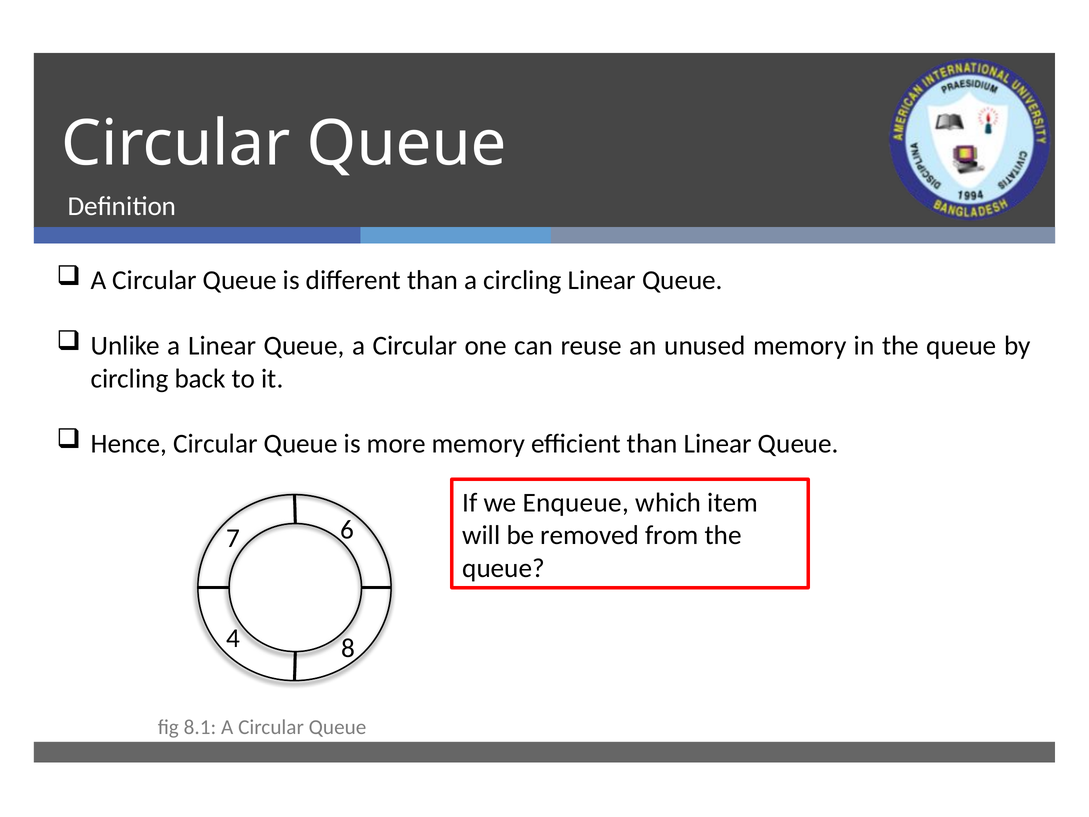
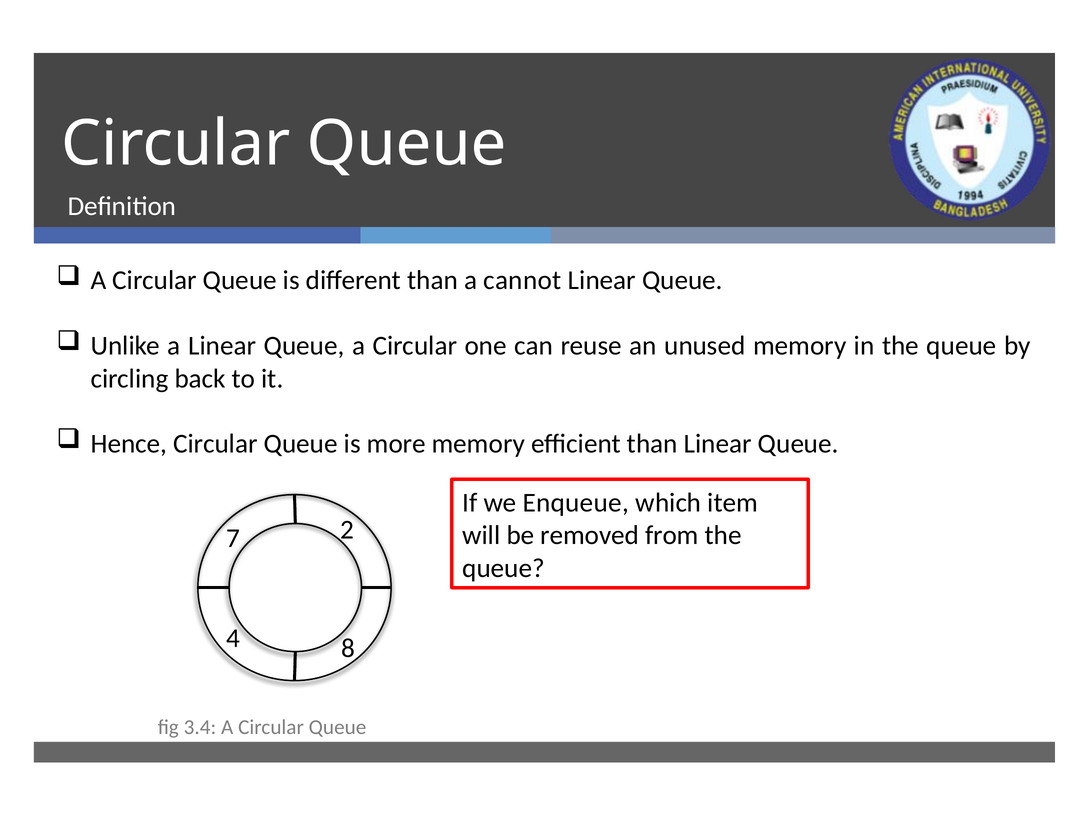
a circling: circling -> cannot
6: 6 -> 2
8.1: 8.1 -> 3.4
